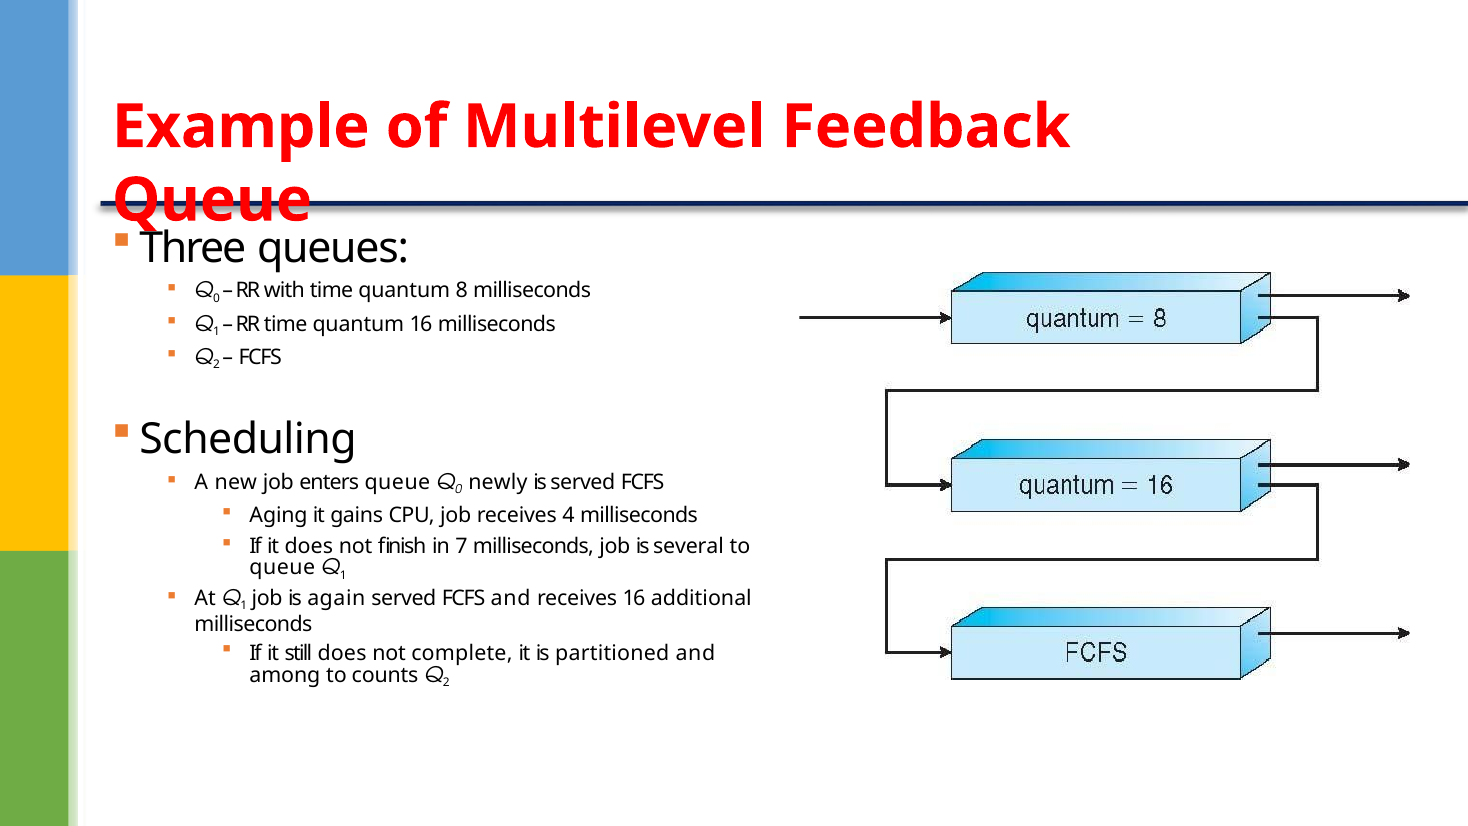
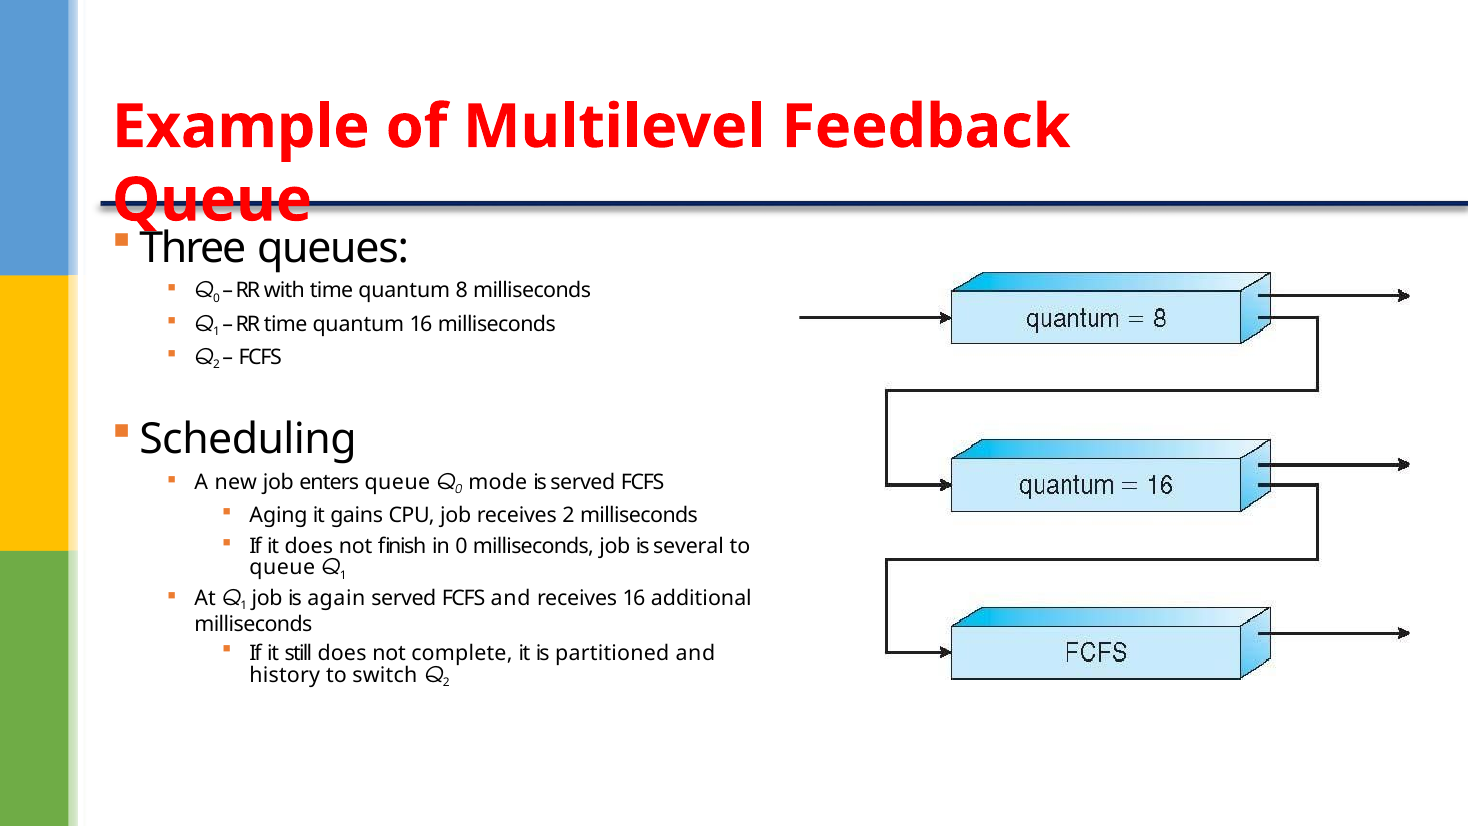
newly: newly -> mode
receives 4: 4 -> 2
in 7: 7 -> 0
among: among -> history
counts: counts -> switch
